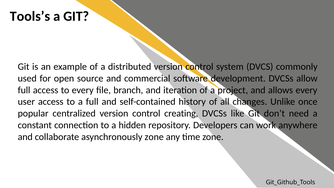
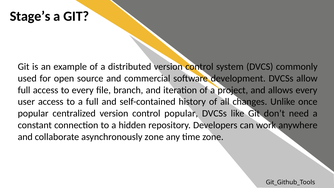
Tools’s: Tools’s -> Stage’s
control creating: creating -> popular
